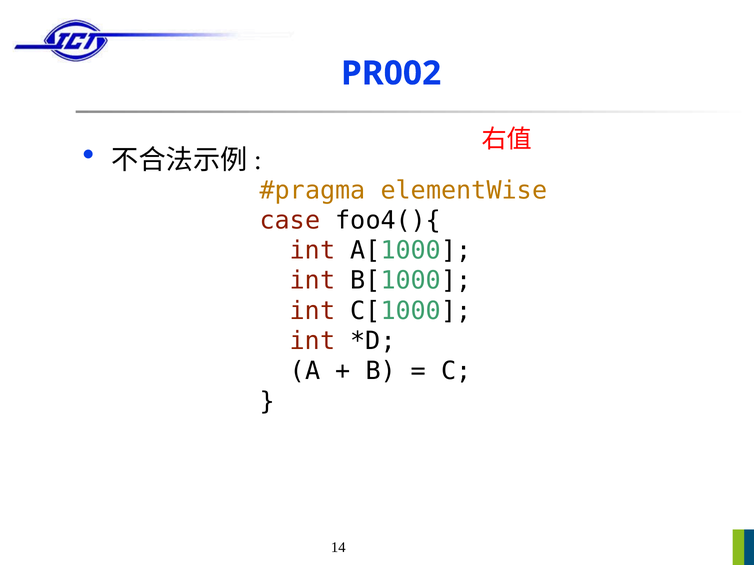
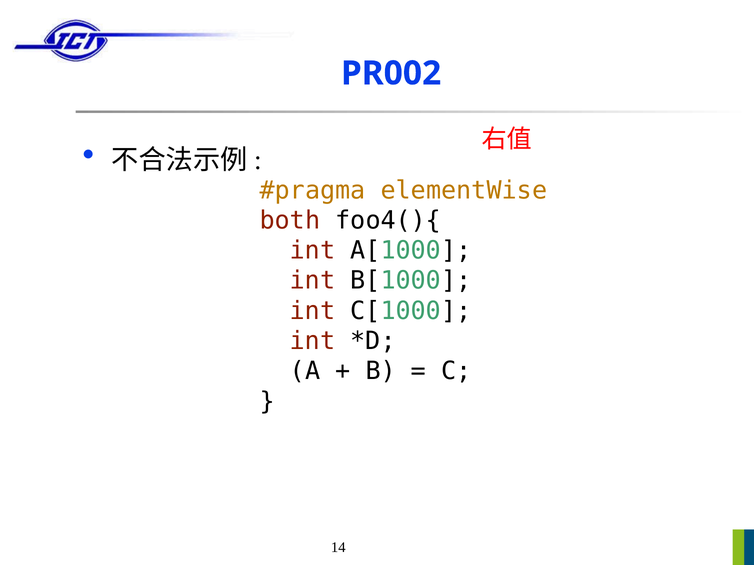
case: case -> both
